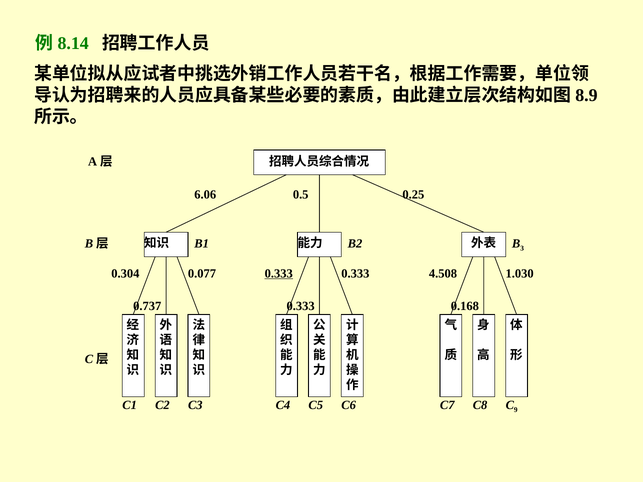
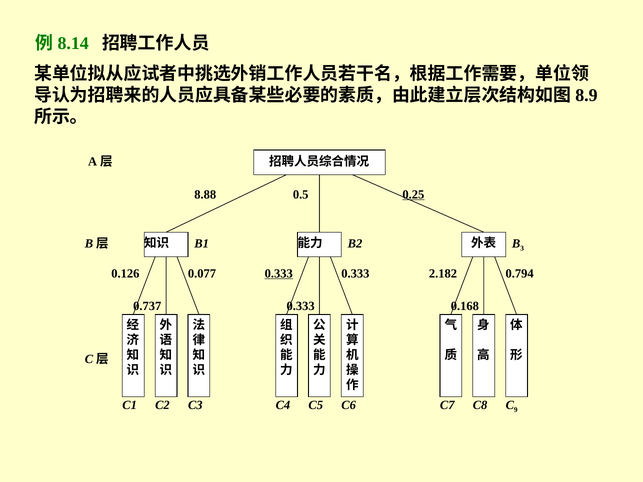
6.06: 6.06 -> 8.88
0.25 underline: none -> present
0.304: 0.304 -> 0.126
4.508: 4.508 -> 2.182
1.030: 1.030 -> 0.794
